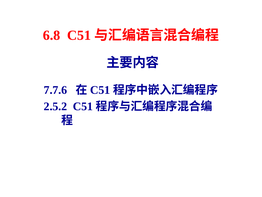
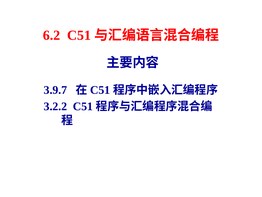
6.8: 6.8 -> 6.2
7.7.6: 7.7.6 -> 3.9.7
2.5.2: 2.5.2 -> 3.2.2
